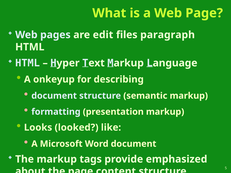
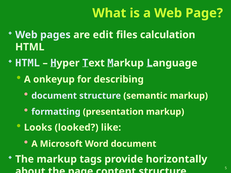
paragraph: paragraph -> calculation
emphasized: emphasized -> horizontally
